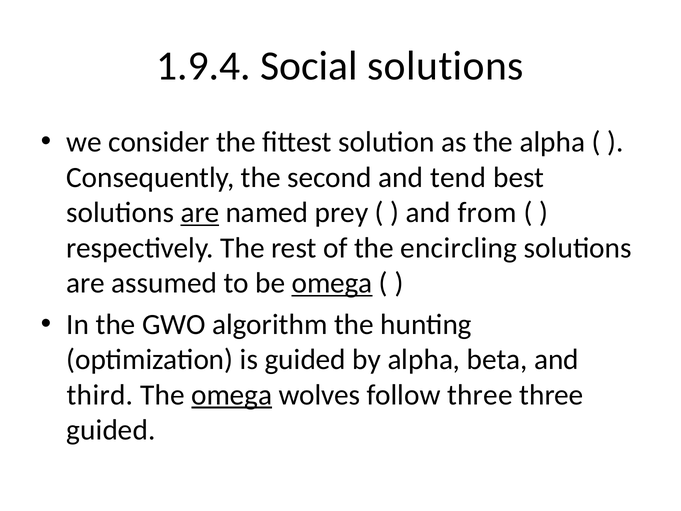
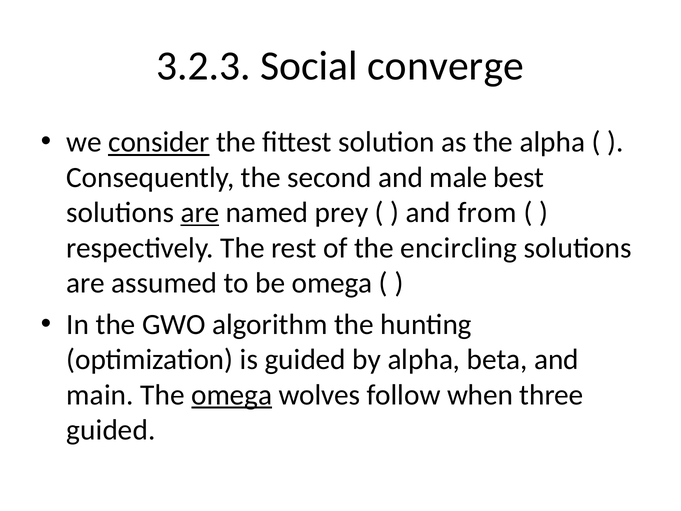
1.9.4: 1.9.4 -> 3.2.3
Social solutions: solutions -> converge
consider underline: none -> present
tend: tend -> male
omega at (332, 283) underline: present -> none
third: third -> main
follow three: three -> when
